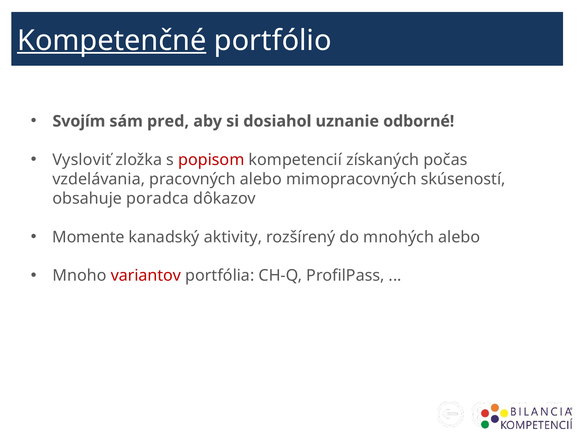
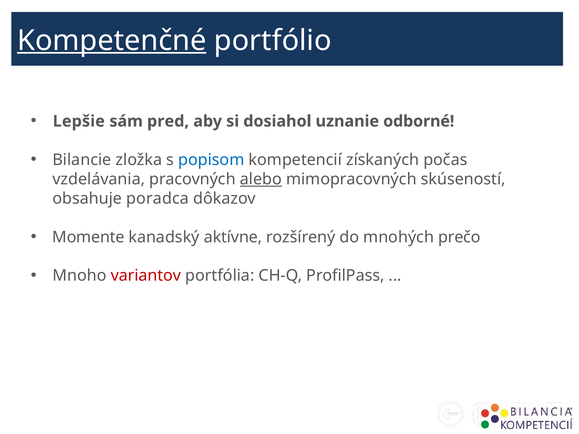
Svojím: Svojím -> Lepšie
Vysloviť: Vysloviť -> Bilancie
popisom colour: red -> blue
alebo at (261, 179) underline: none -> present
aktivity: aktivity -> aktívne
mnohých alebo: alebo -> prečo
